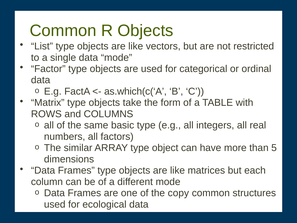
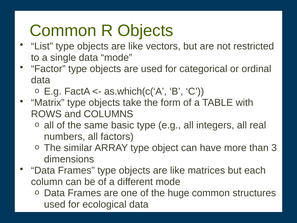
5: 5 -> 3
copy: copy -> huge
